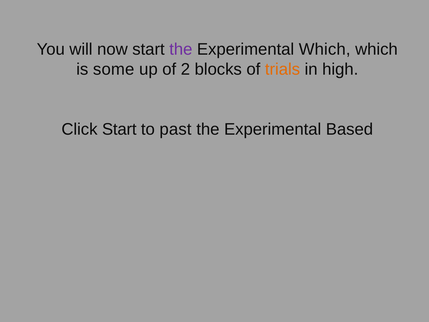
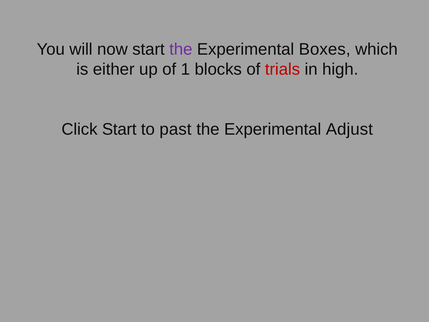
Experimental Which: Which -> Boxes
some: some -> either
2: 2 -> 1
trials colour: orange -> red
Based: Based -> Adjust
